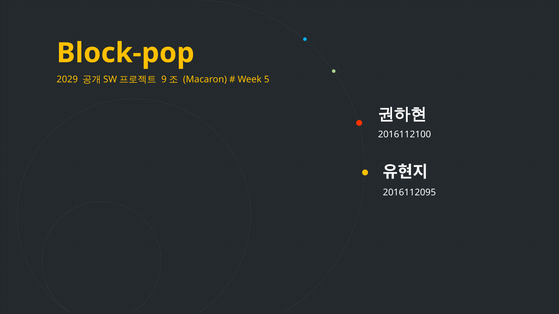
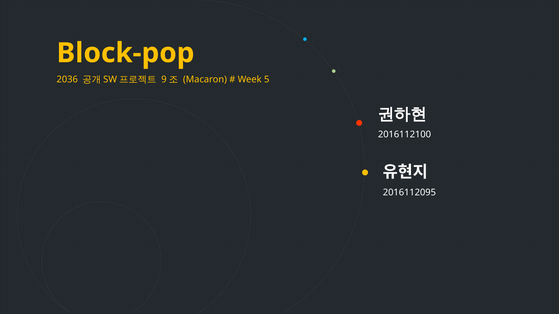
2029: 2029 -> 2036
